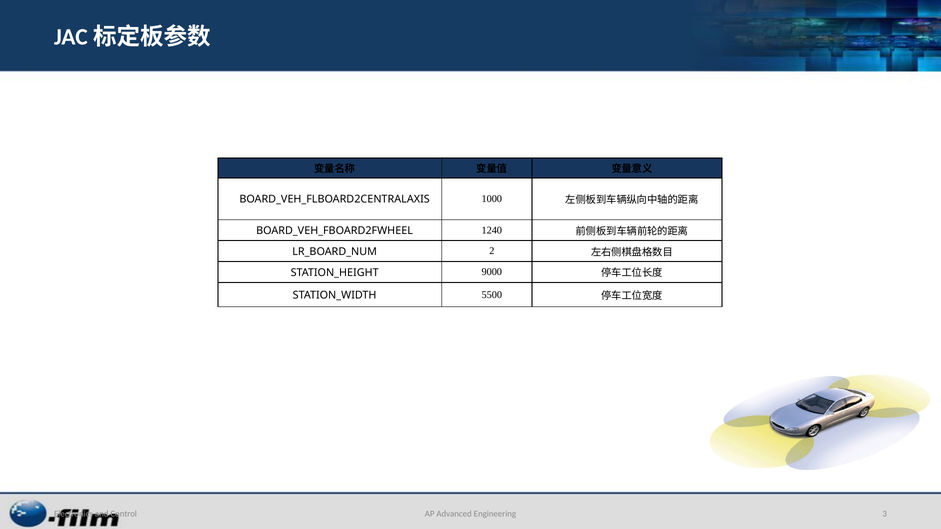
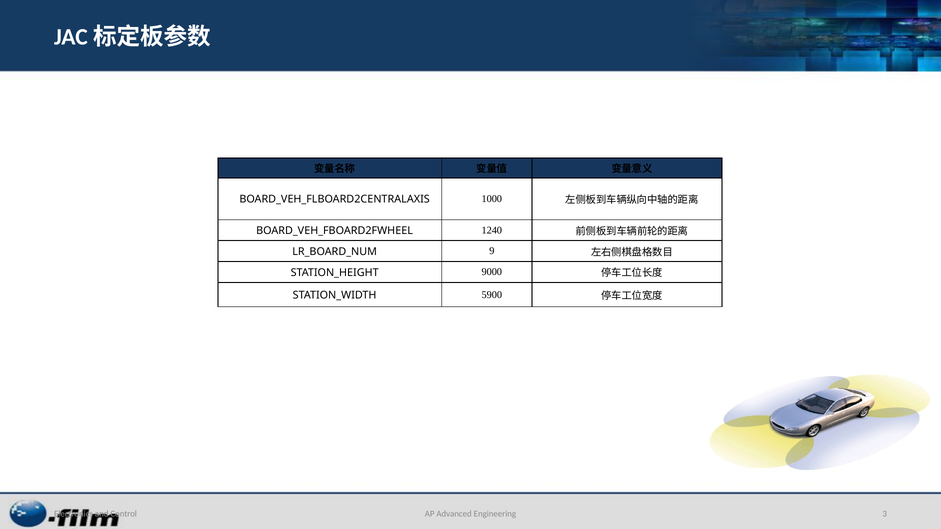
2: 2 -> 9
5500: 5500 -> 5900
